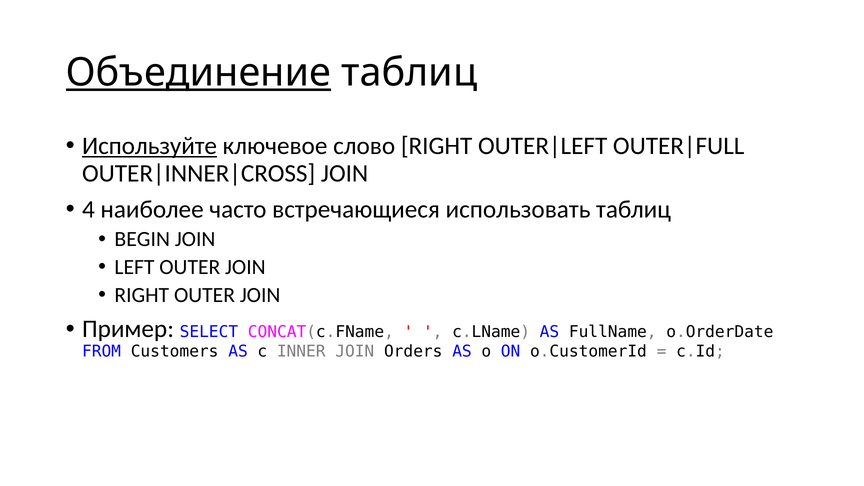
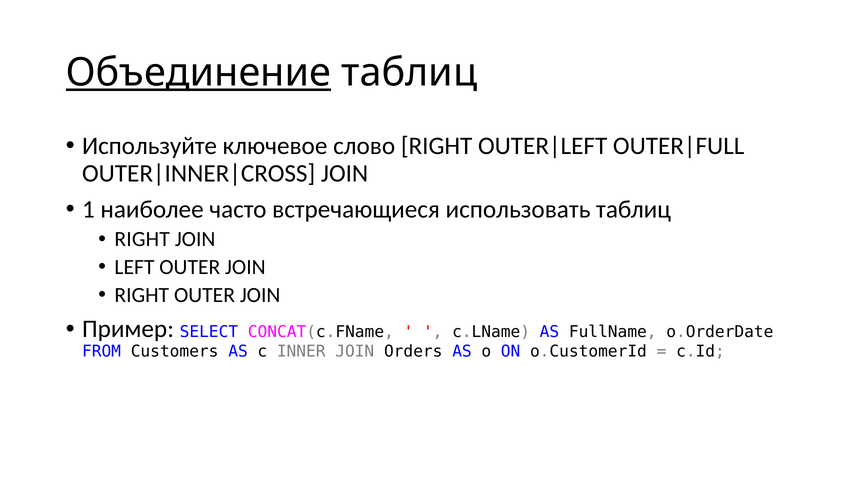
Используйте underline: present -> none
4: 4 -> 1
BEGIN at (142, 239): BEGIN -> RIGHT
